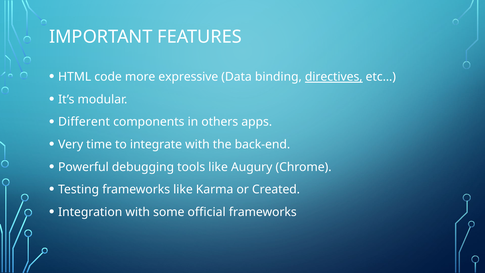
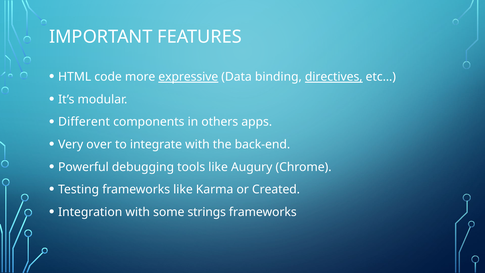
expressive underline: none -> present
time: time -> over
official: official -> strings
